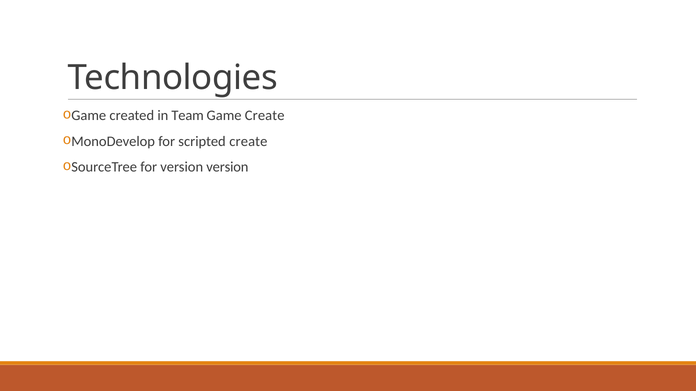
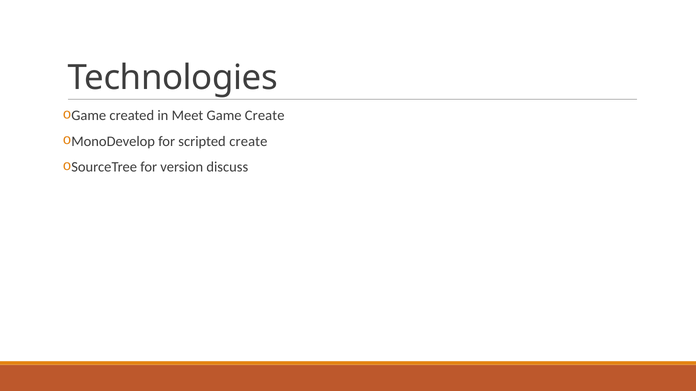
Team: Team -> Meet
version version: version -> discuss
